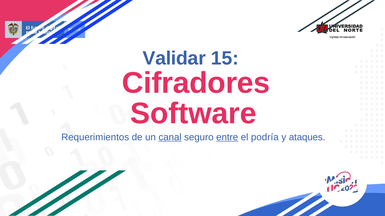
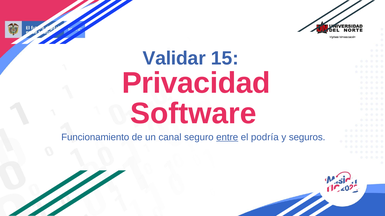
Cifradores: Cifradores -> Privacidad
Requerimientos: Requerimientos -> Funcionamiento
canal underline: present -> none
ataques: ataques -> seguros
